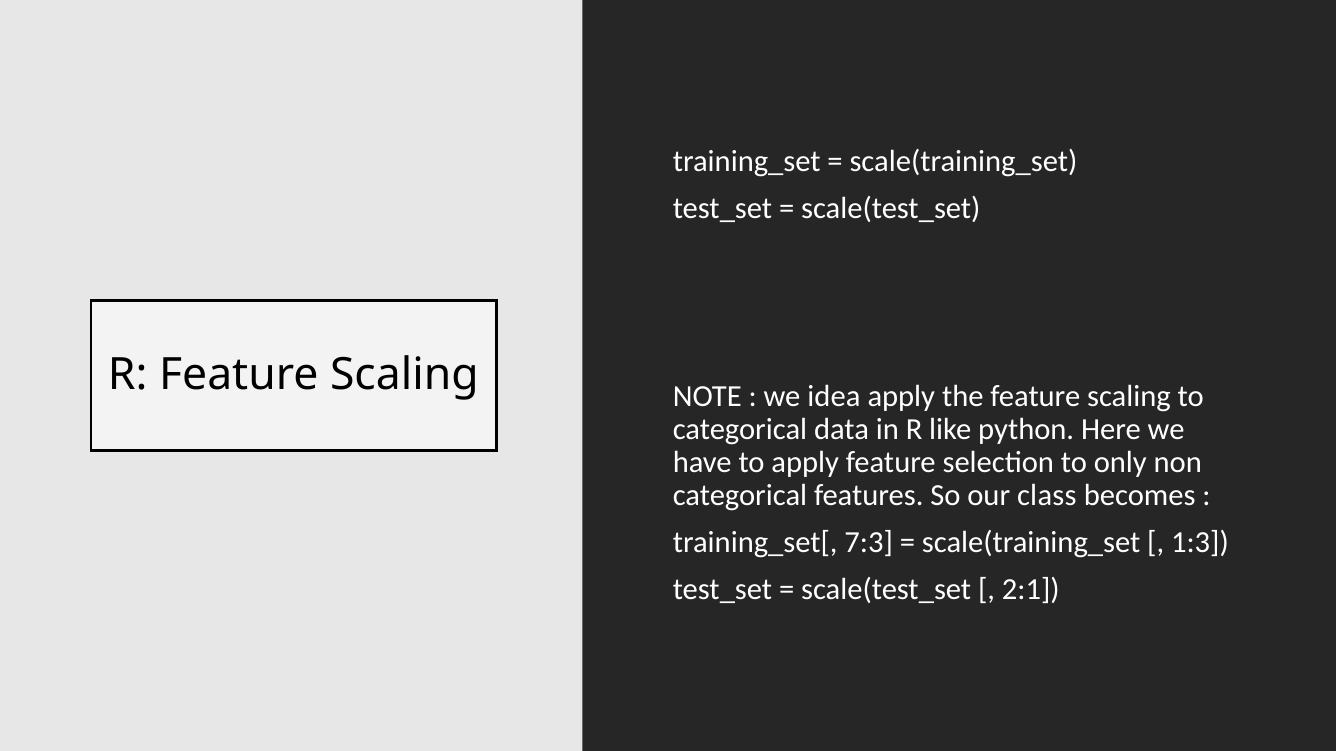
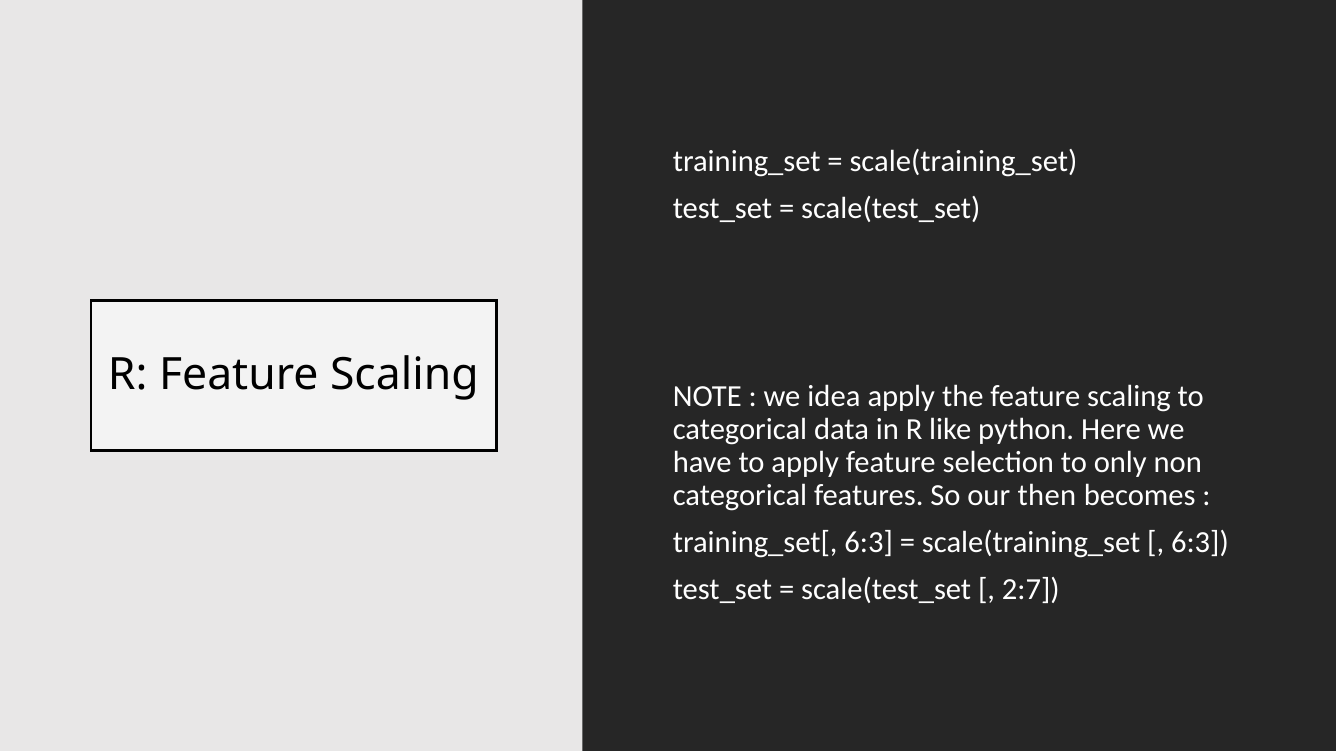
class: class -> then
training_set[ 7:3: 7:3 -> 6:3
1:3 at (1200, 542): 1:3 -> 6:3
2:1: 2:1 -> 2:7
